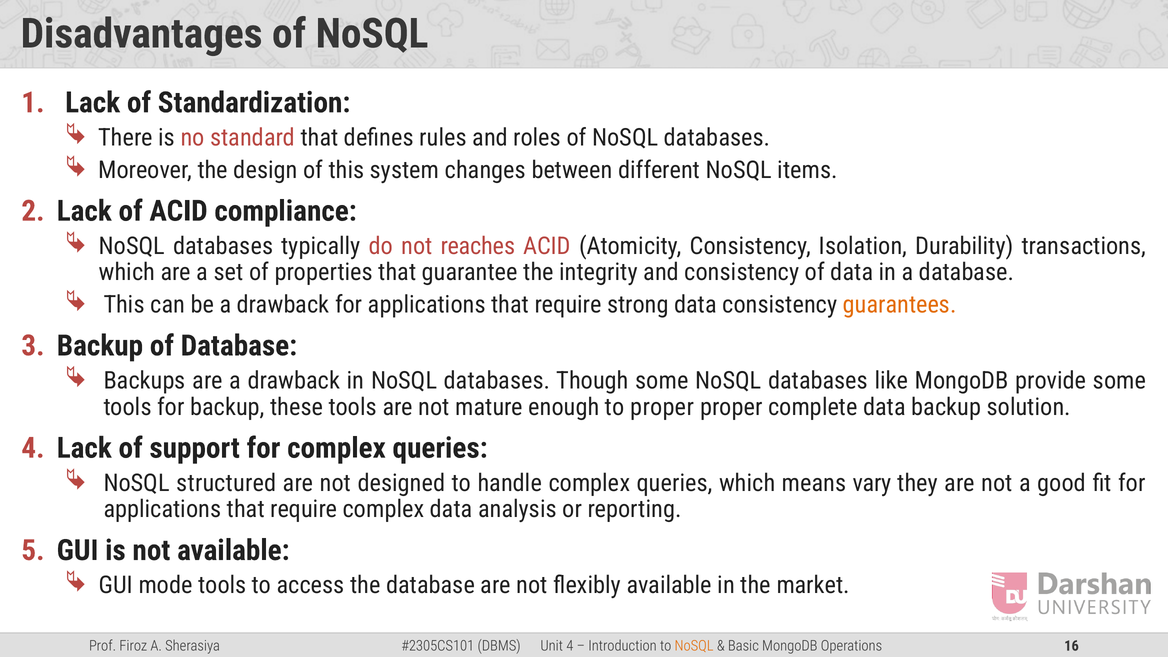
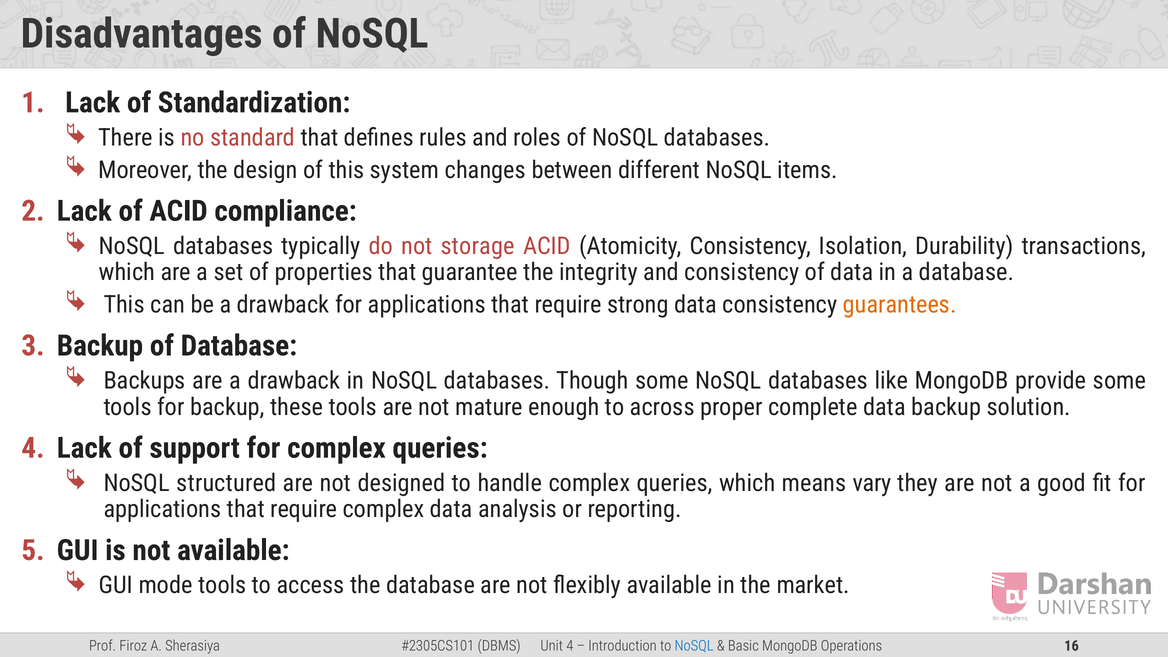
reaches: reaches -> storage
to proper: proper -> across
NoSQL at (694, 646) colour: orange -> blue
